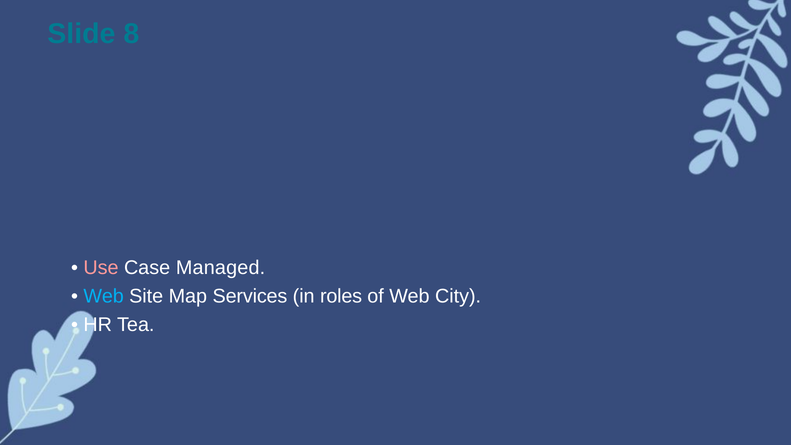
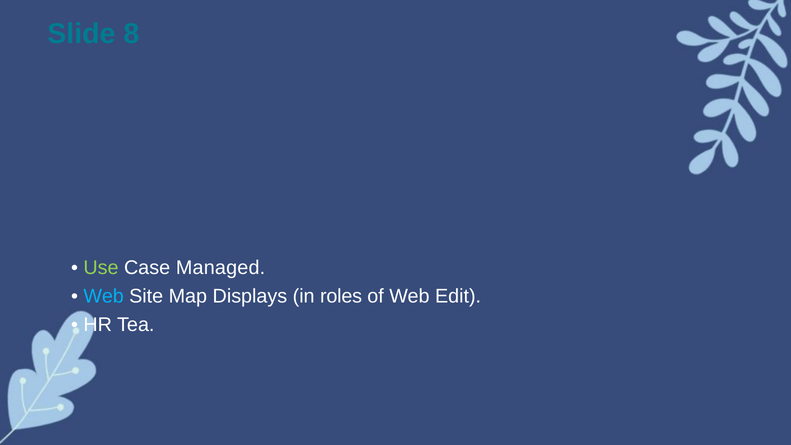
Use colour: pink -> light green
Services: Services -> Displays
City: City -> Edit
